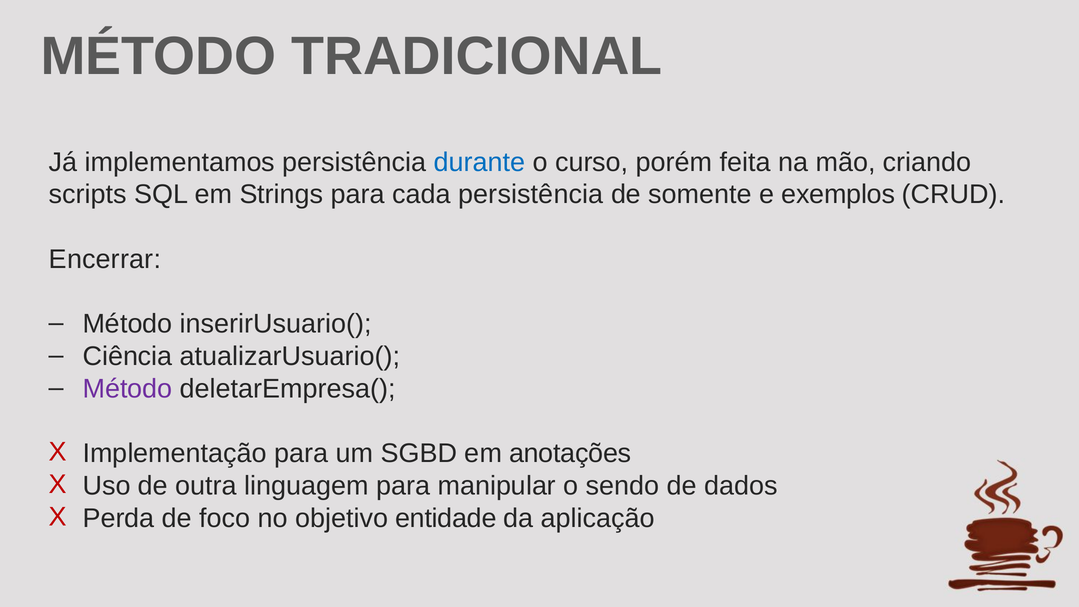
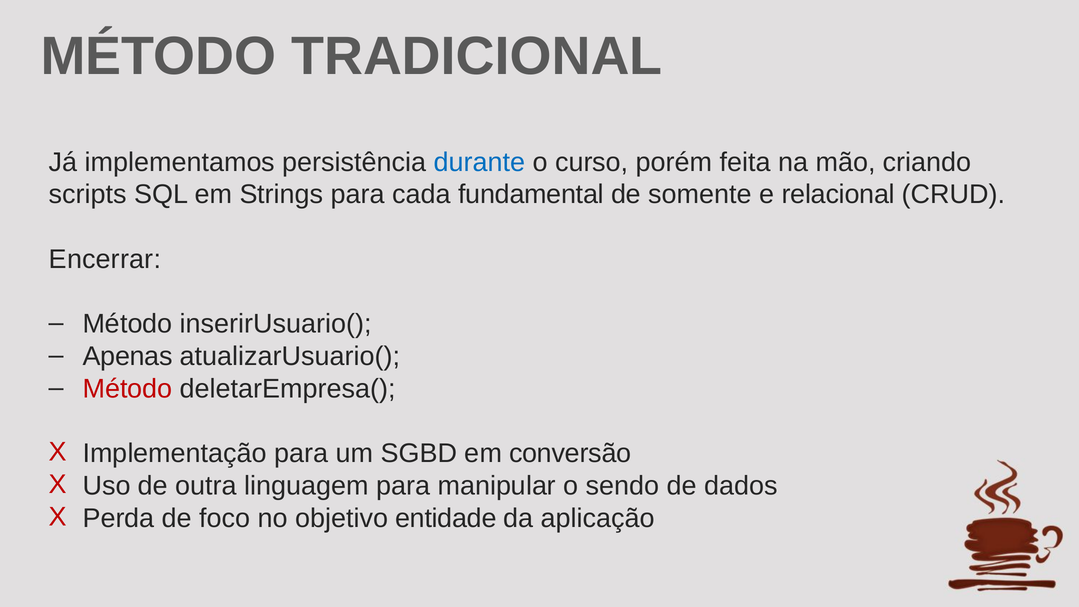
cada persistência: persistência -> fundamental
exemplos: exemplos -> relacional
Ciência: Ciência -> Apenas
Método at (128, 389) colour: purple -> red
anotações: anotações -> conversão
